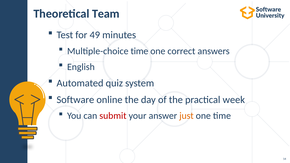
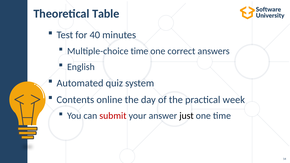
Team: Team -> Table
49: 49 -> 40
Software: Software -> Contents
just colour: orange -> black
